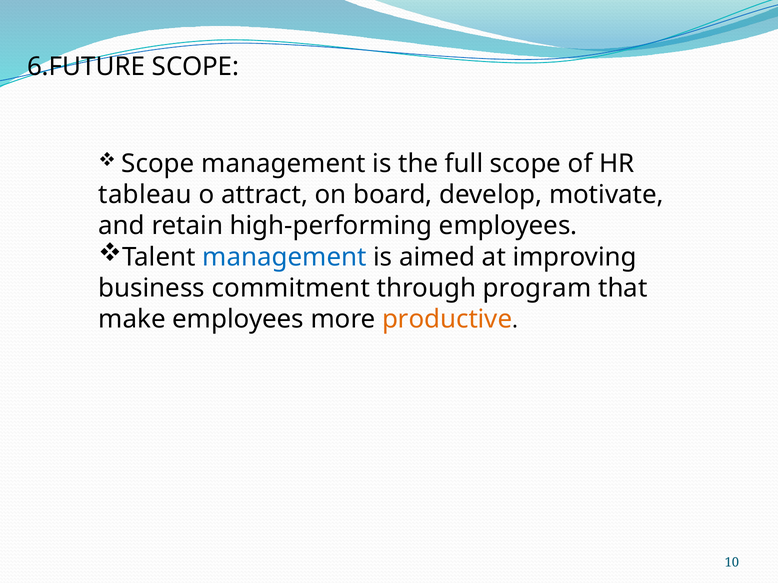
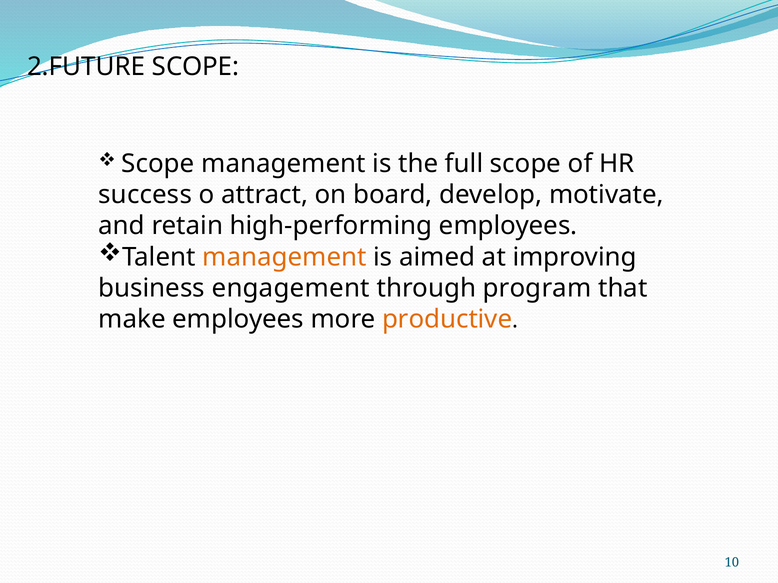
6.FUTURE: 6.FUTURE -> 2.FUTURE
tableau: tableau -> success
management at (284, 257) colour: blue -> orange
commitment: commitment -> engagement
